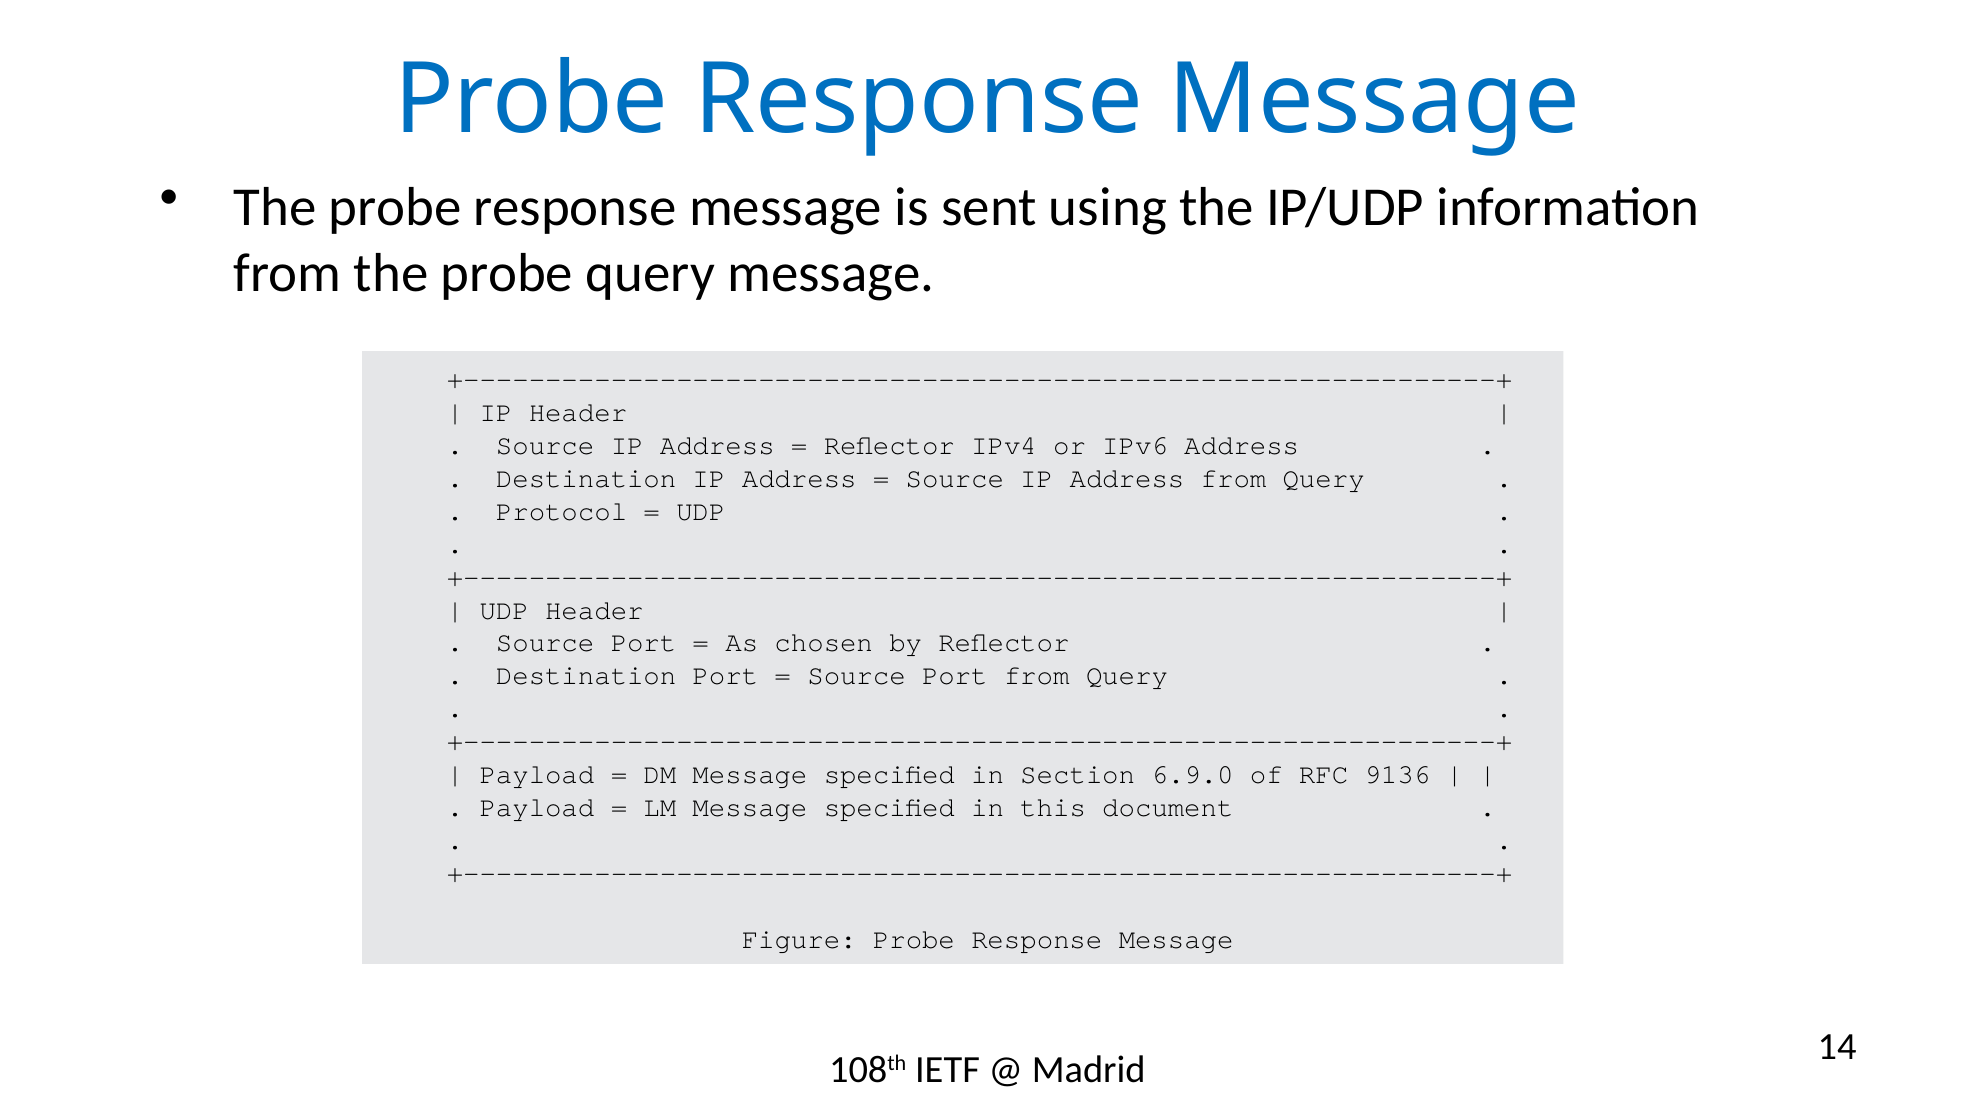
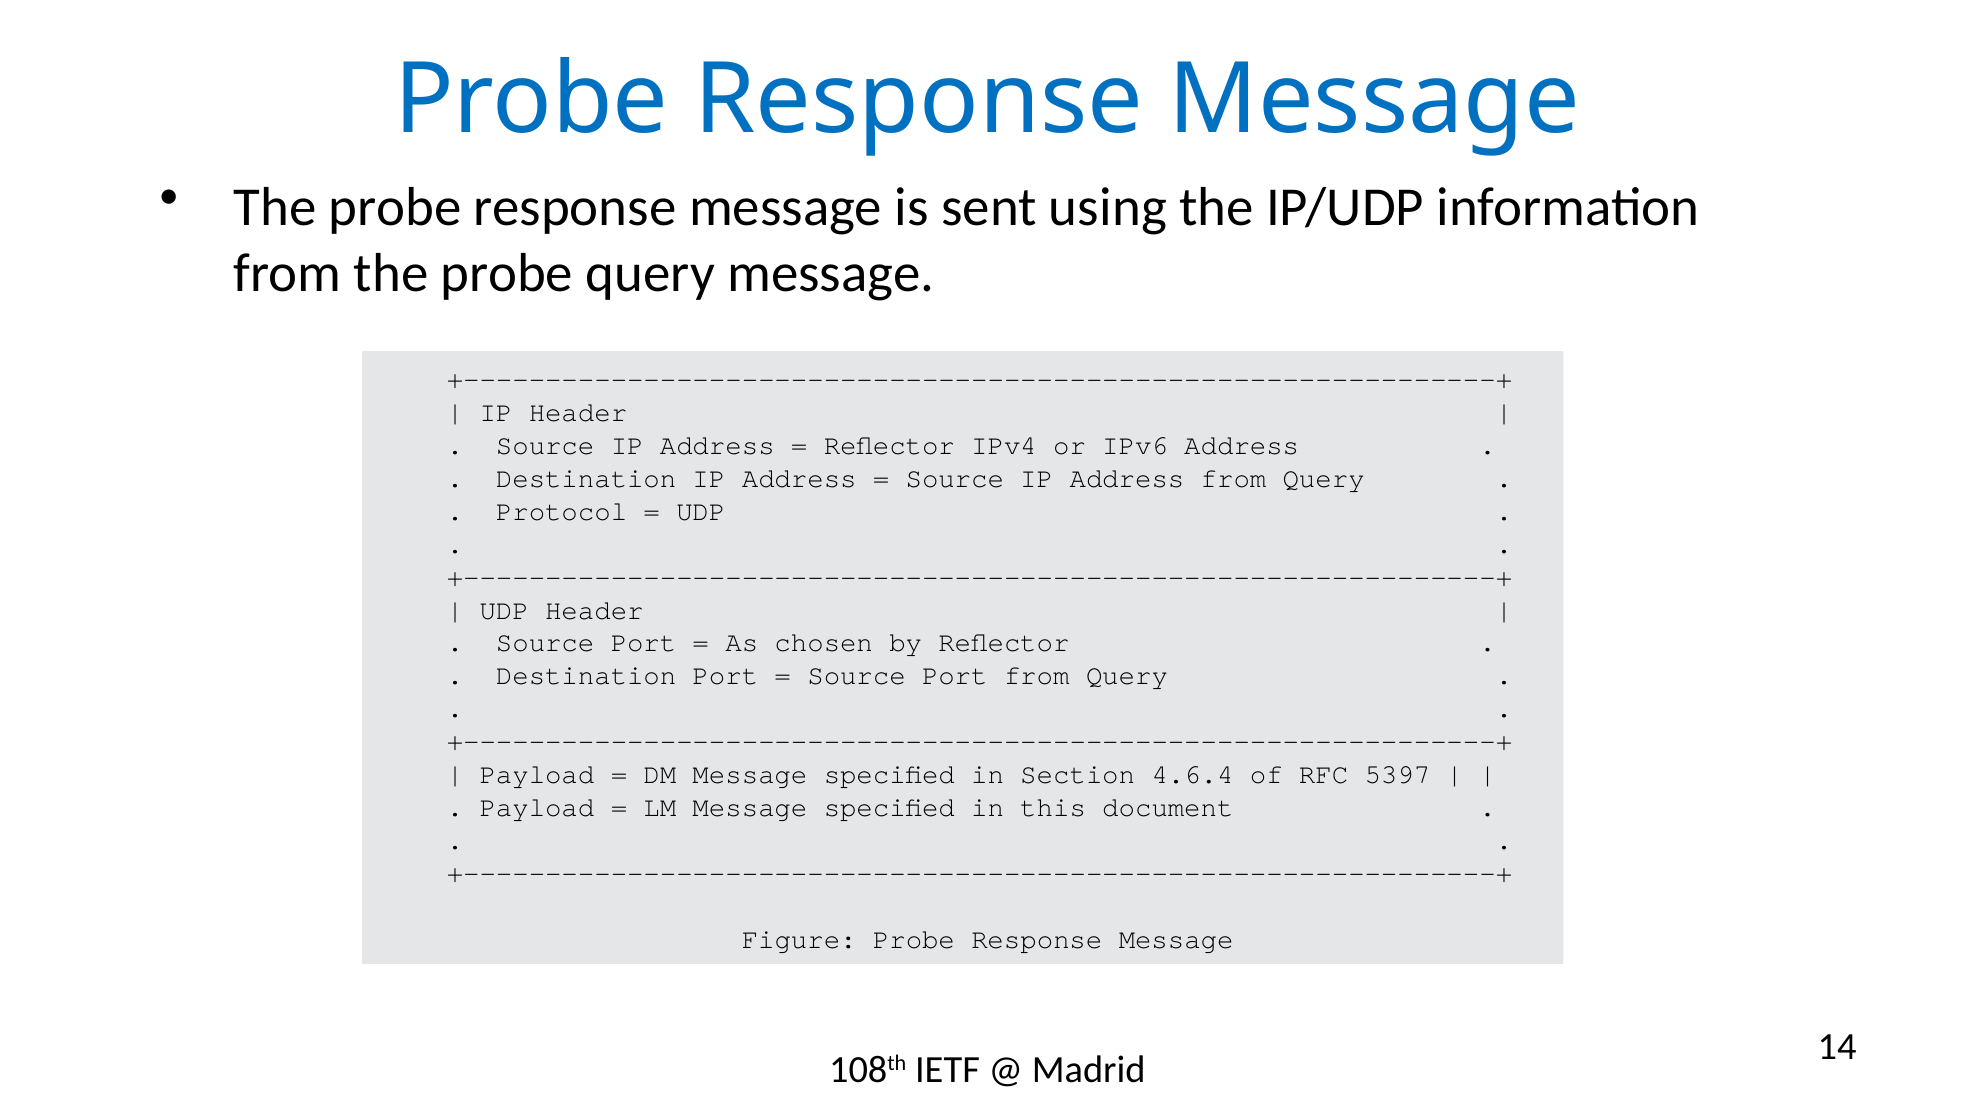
6.9.0: 6.9.0 -> 4.6.4
9136: 9136 -> 5397
